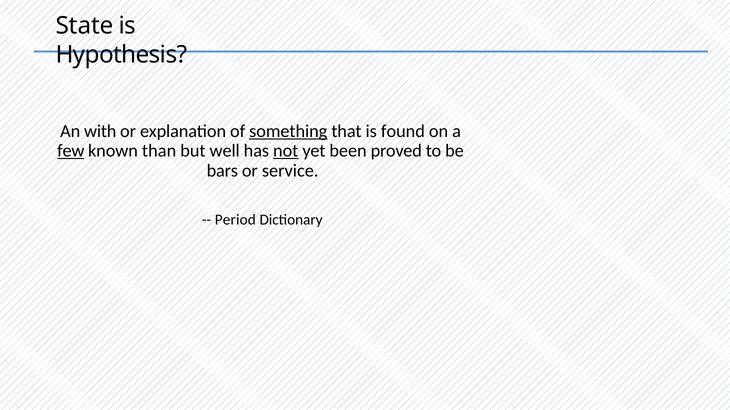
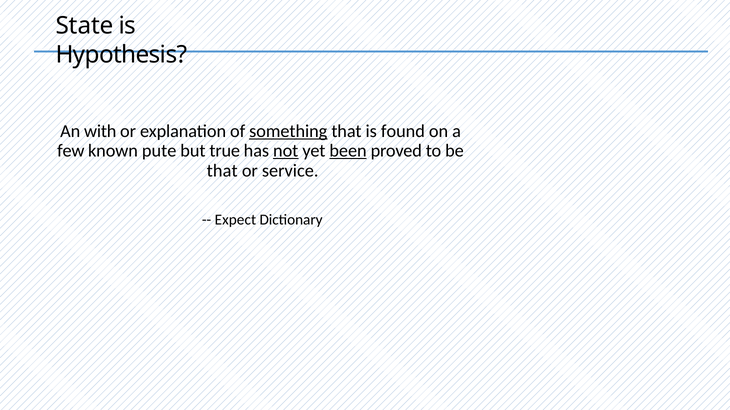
few underline: present -> none
than: than -> pute
well: well -> true
been underline: none -> present
bars at (222, 171): bars -> that
Period: Period -> Expect
